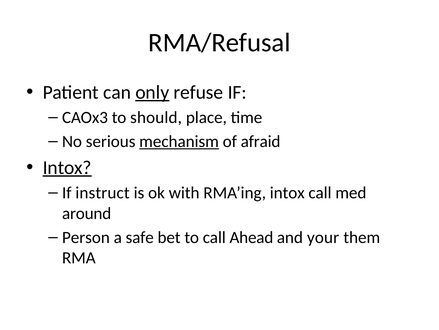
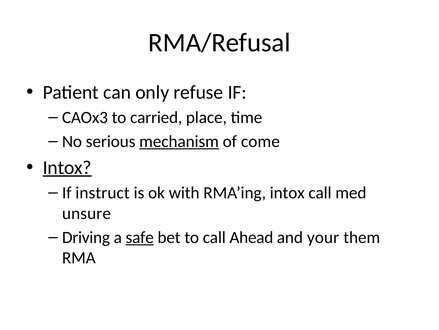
only underline: present -> none
should: should -> carried
afraid: afraid -> come
around: around -> unsure
Person: Person -> Driving
safe underline: none -> present
